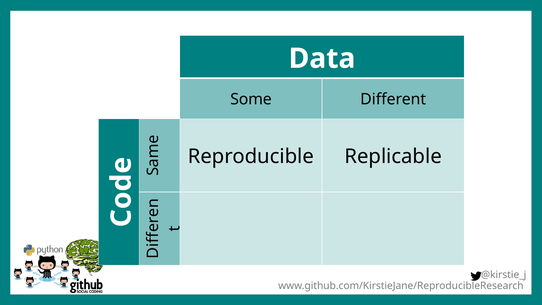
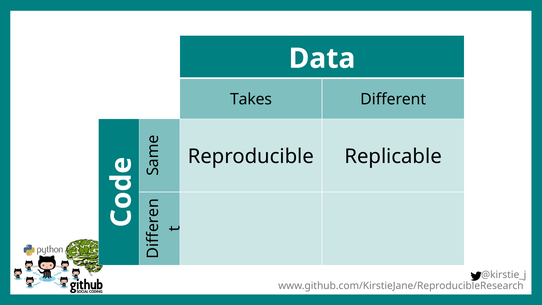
Some: Some -> Takes
